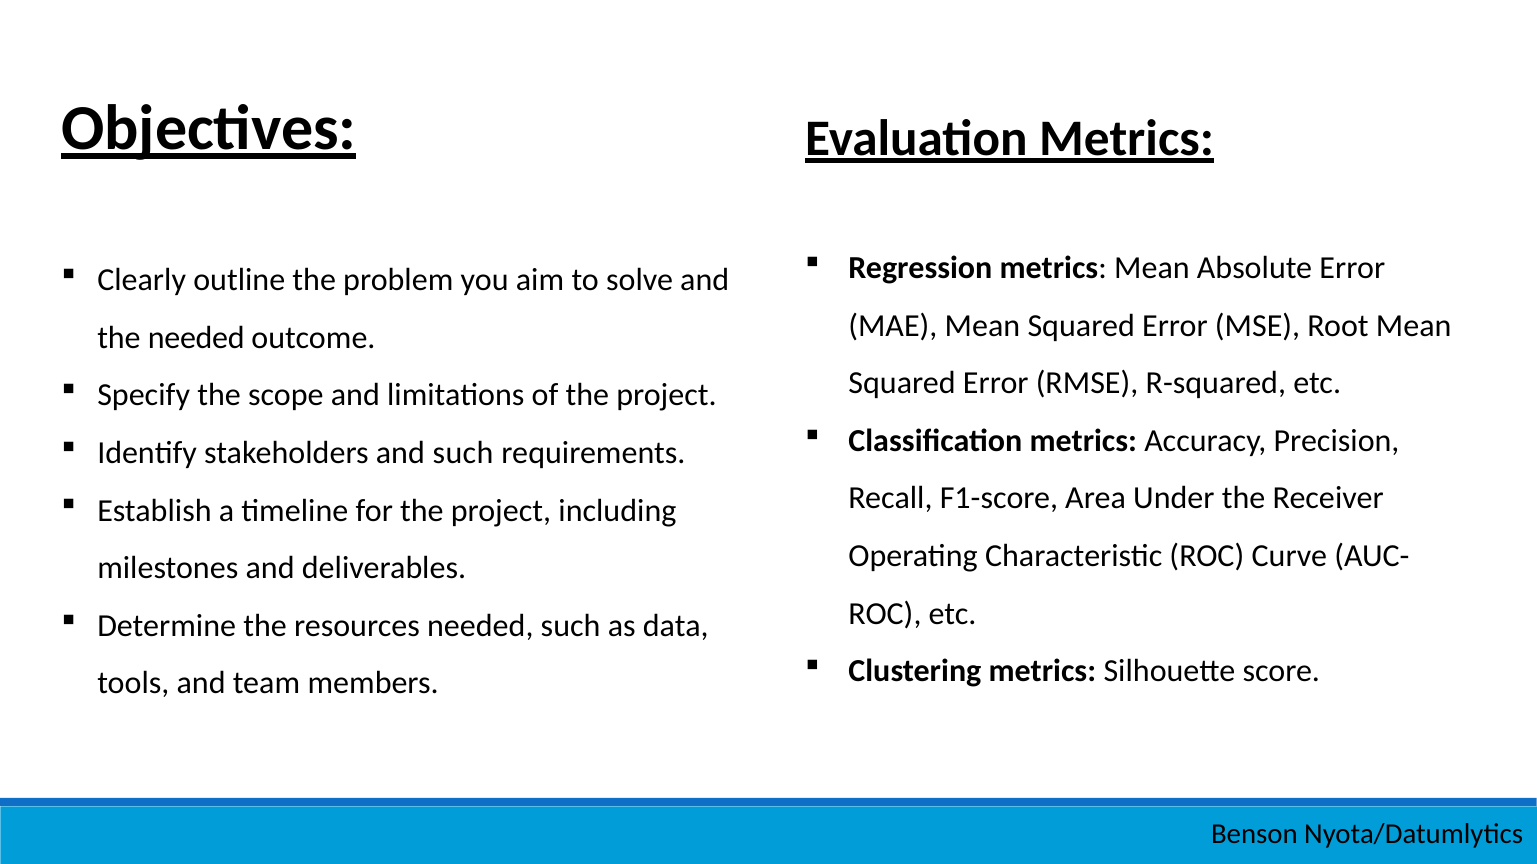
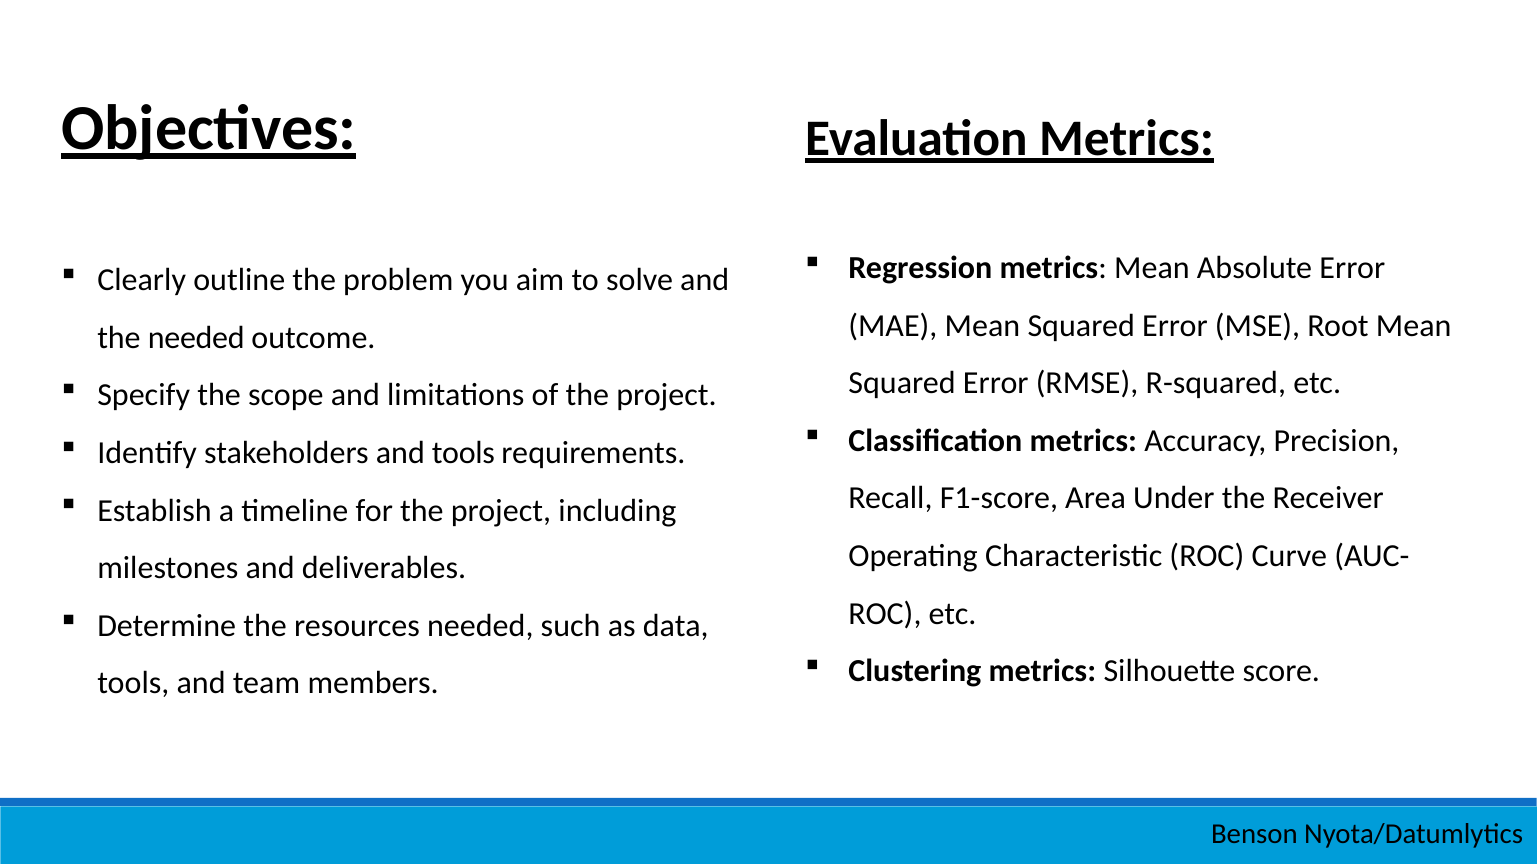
and such: such -> tools
